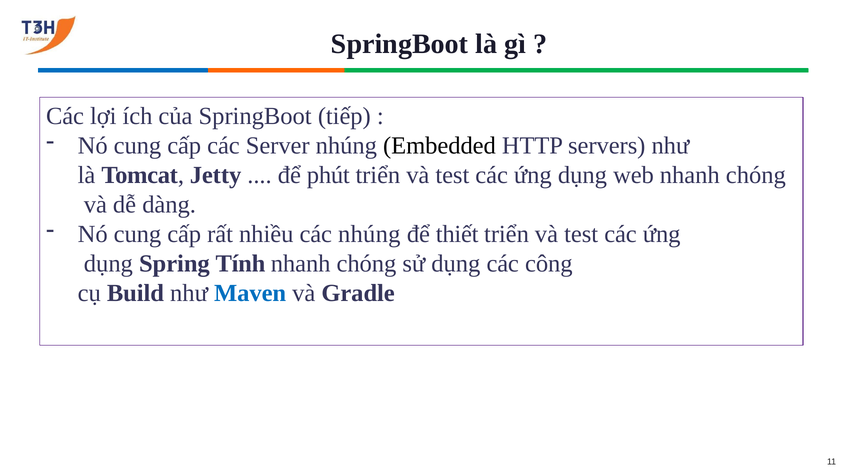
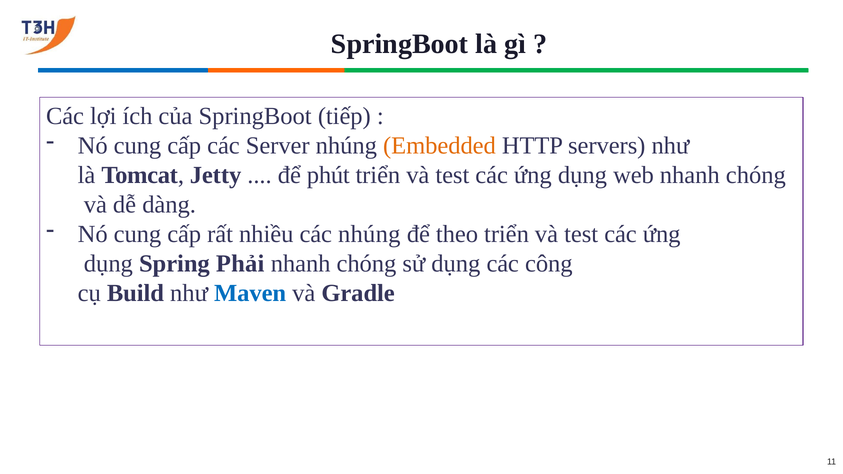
Embedded colour: black -> orange
thiết: thiết -> theo
Tính: Tính -> Phải
